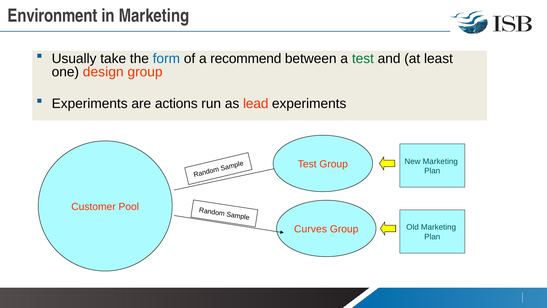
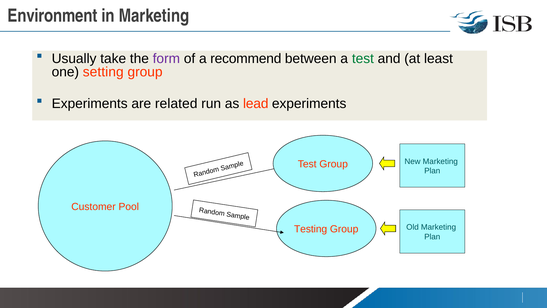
form colour: blue -> purple
design: design -> setting
actions: actions -> related
Curves: Curves -> Testing
